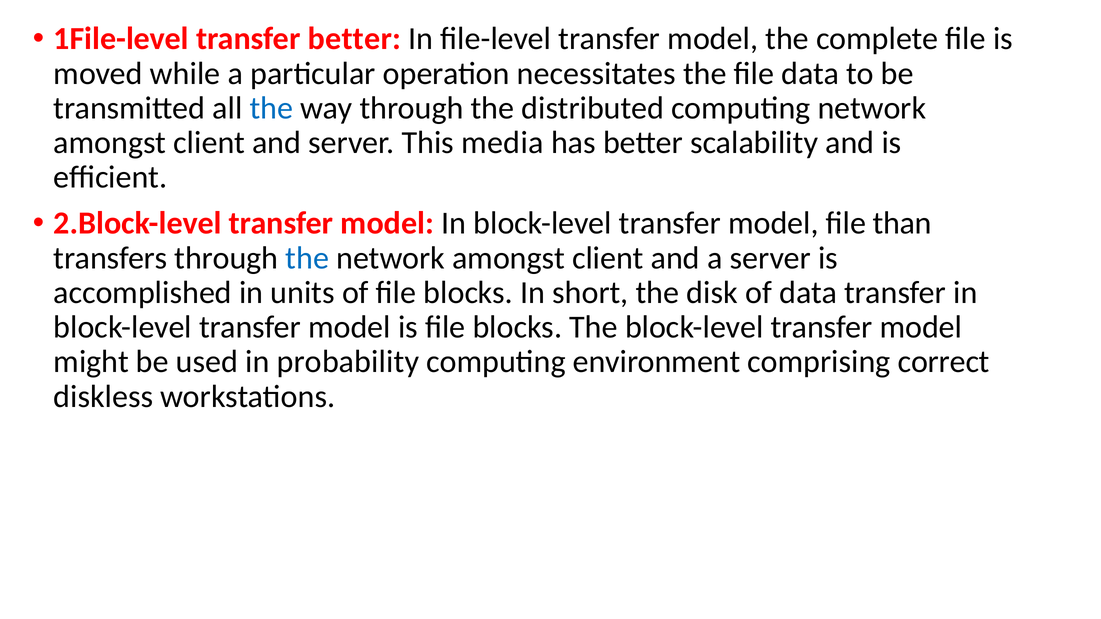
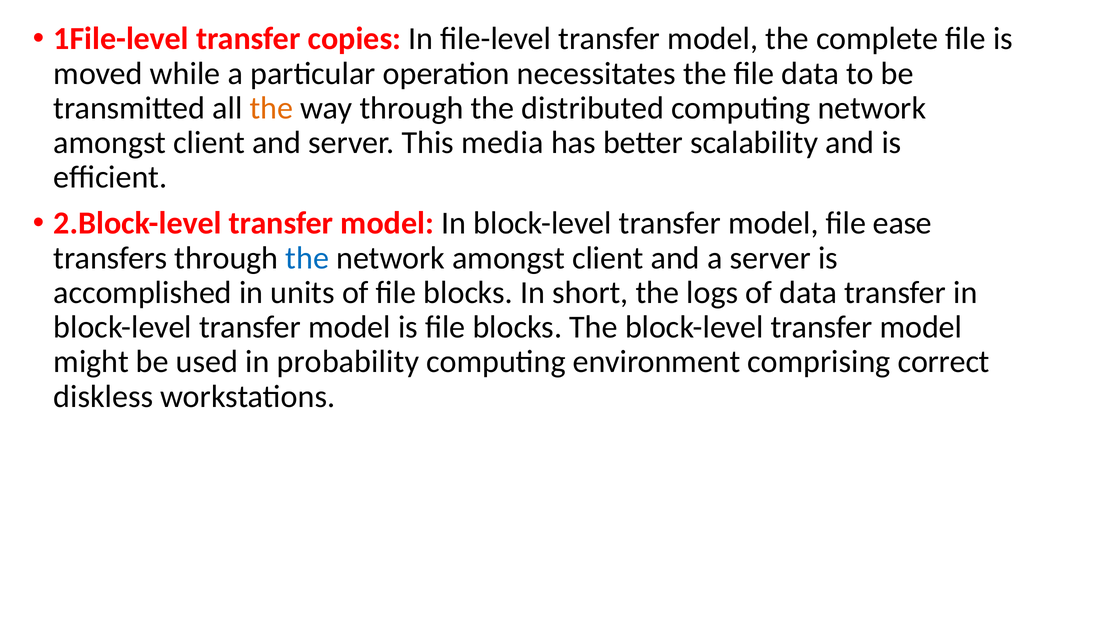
transfer better: better -> copies
the at (271, 108) colour: blue -> orange
than: than -> ease
disk: disk -> logs
